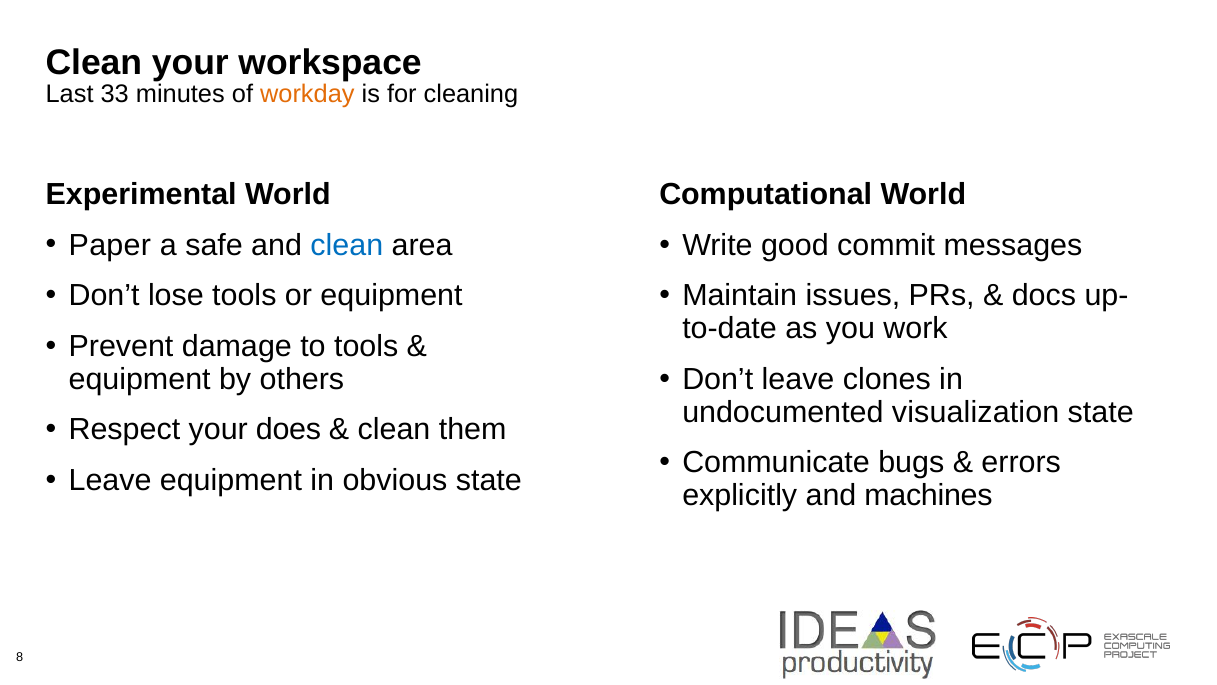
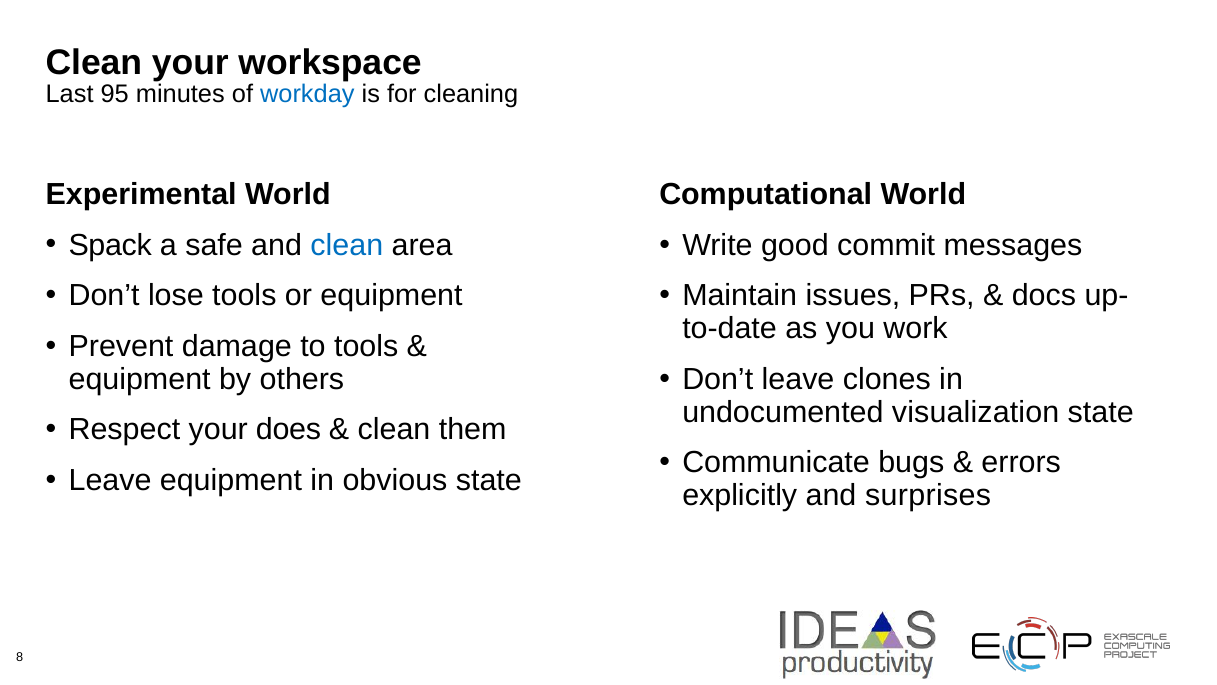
33: 33 -> 95
workday colour: orange -> blue
Paper: Paper -> Spack
machines: machines -> surprises
